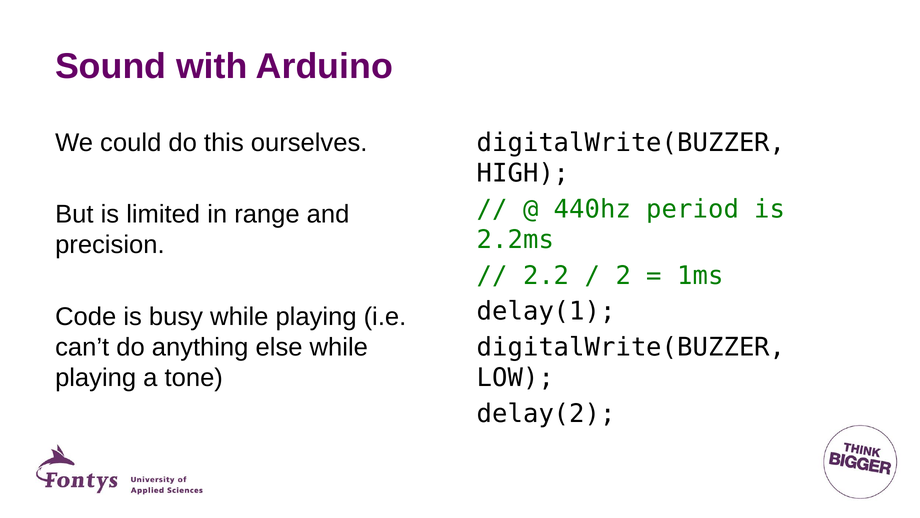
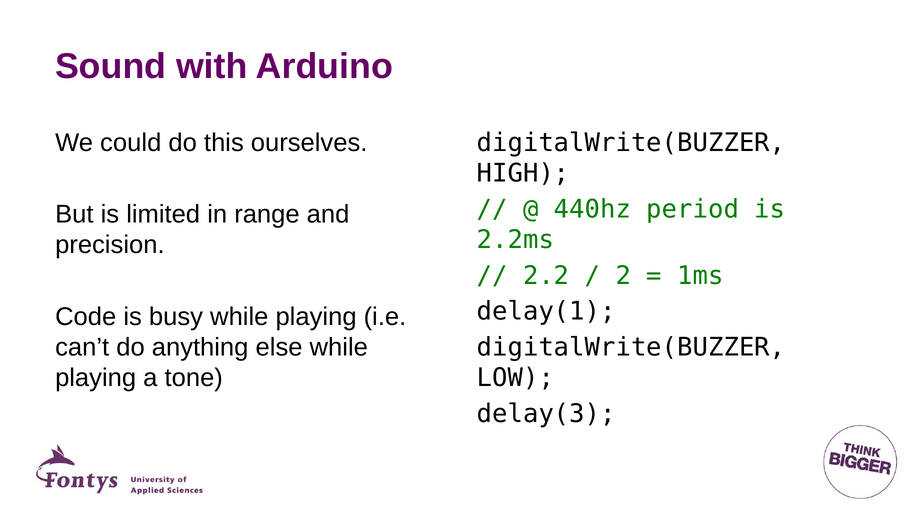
delay(2: delay(2 -> delay(3
